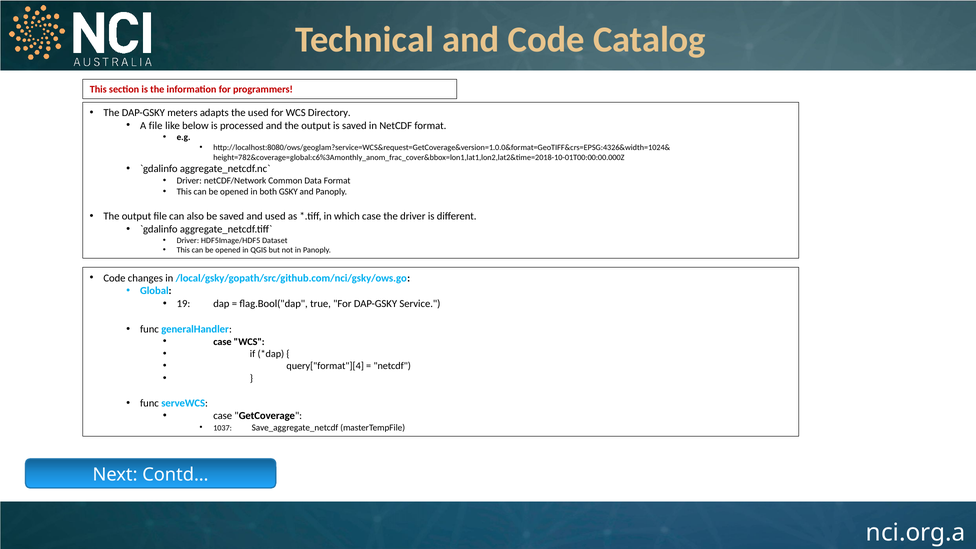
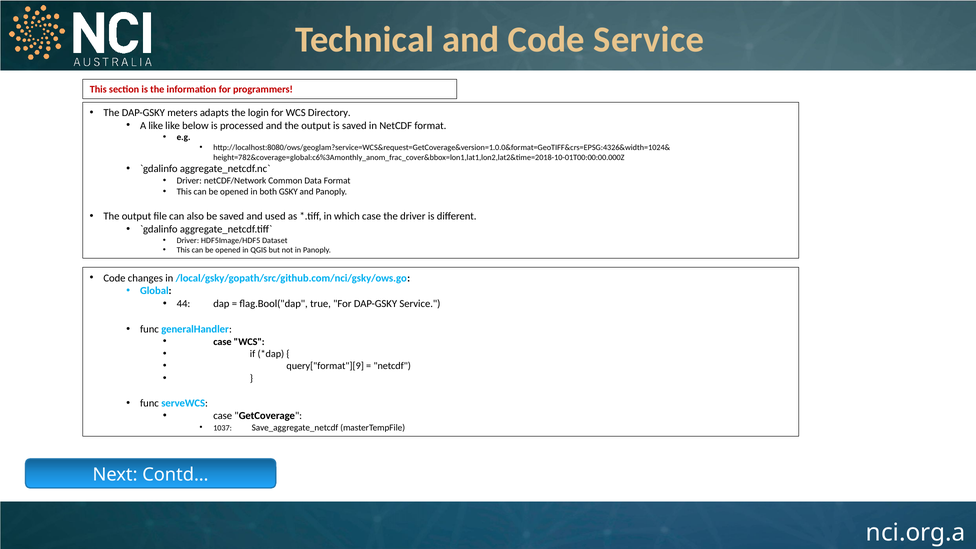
Code Catalog: Catalog -> Service
the used: used -> login
A file: file -> like
19: 19 -> 44
query["format"][4: query["format"][4 -> query["format"][9
